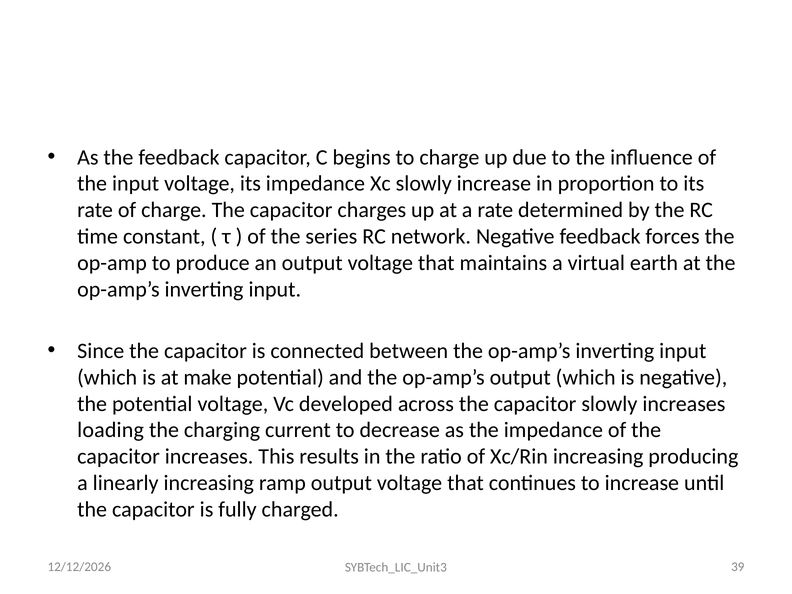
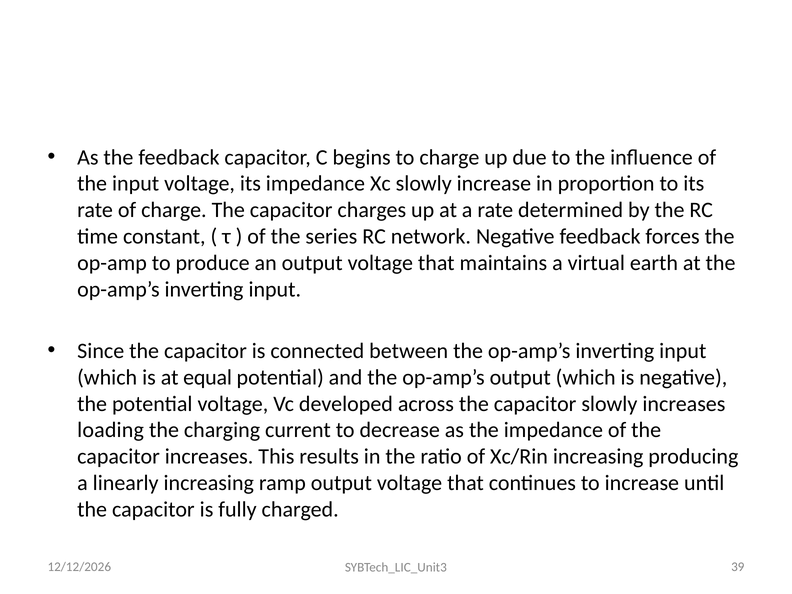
make: make -> equal
